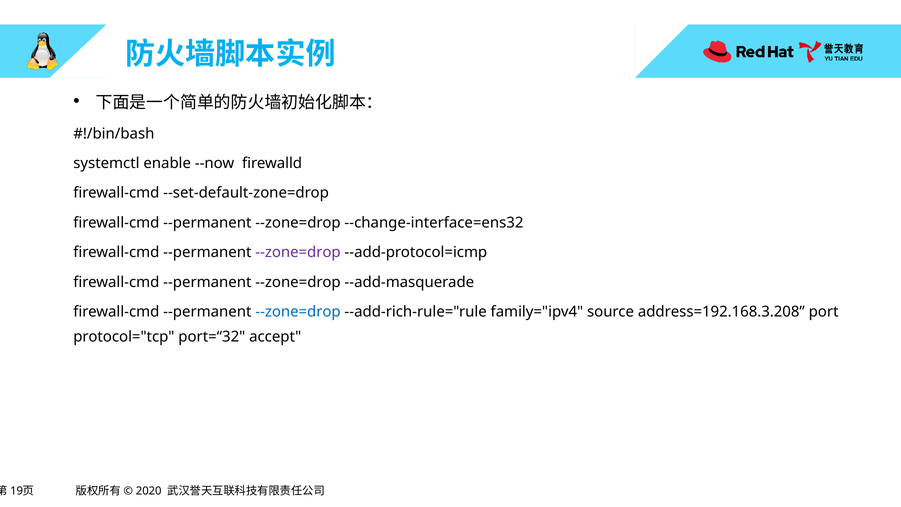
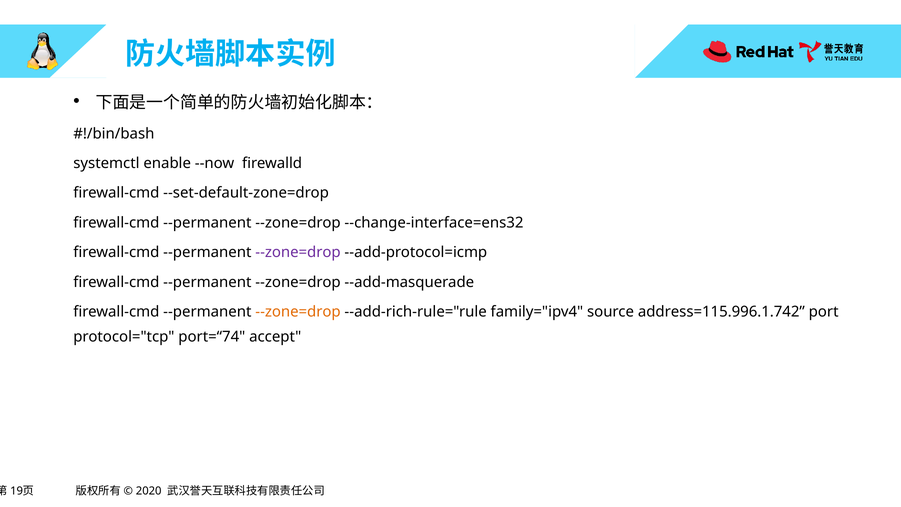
--zone=drop at (298, 312) colour: blue -> orange
address=192.168.3.208: address=192.168.3.208 -> address=115.996.1.742
port=“32: port=“32 -> port=“74
